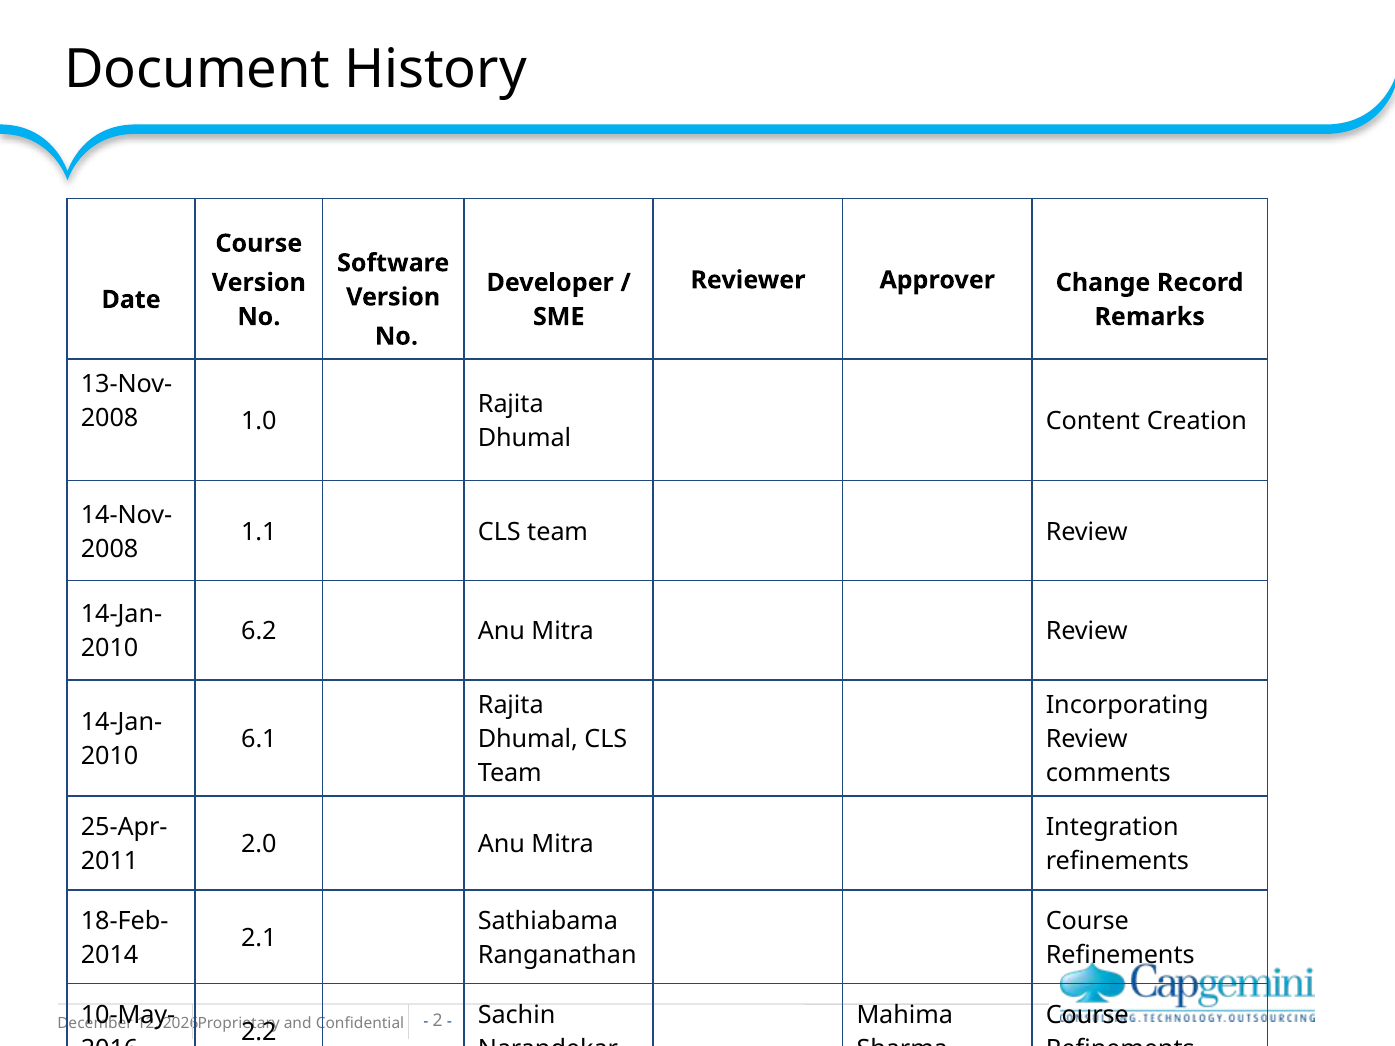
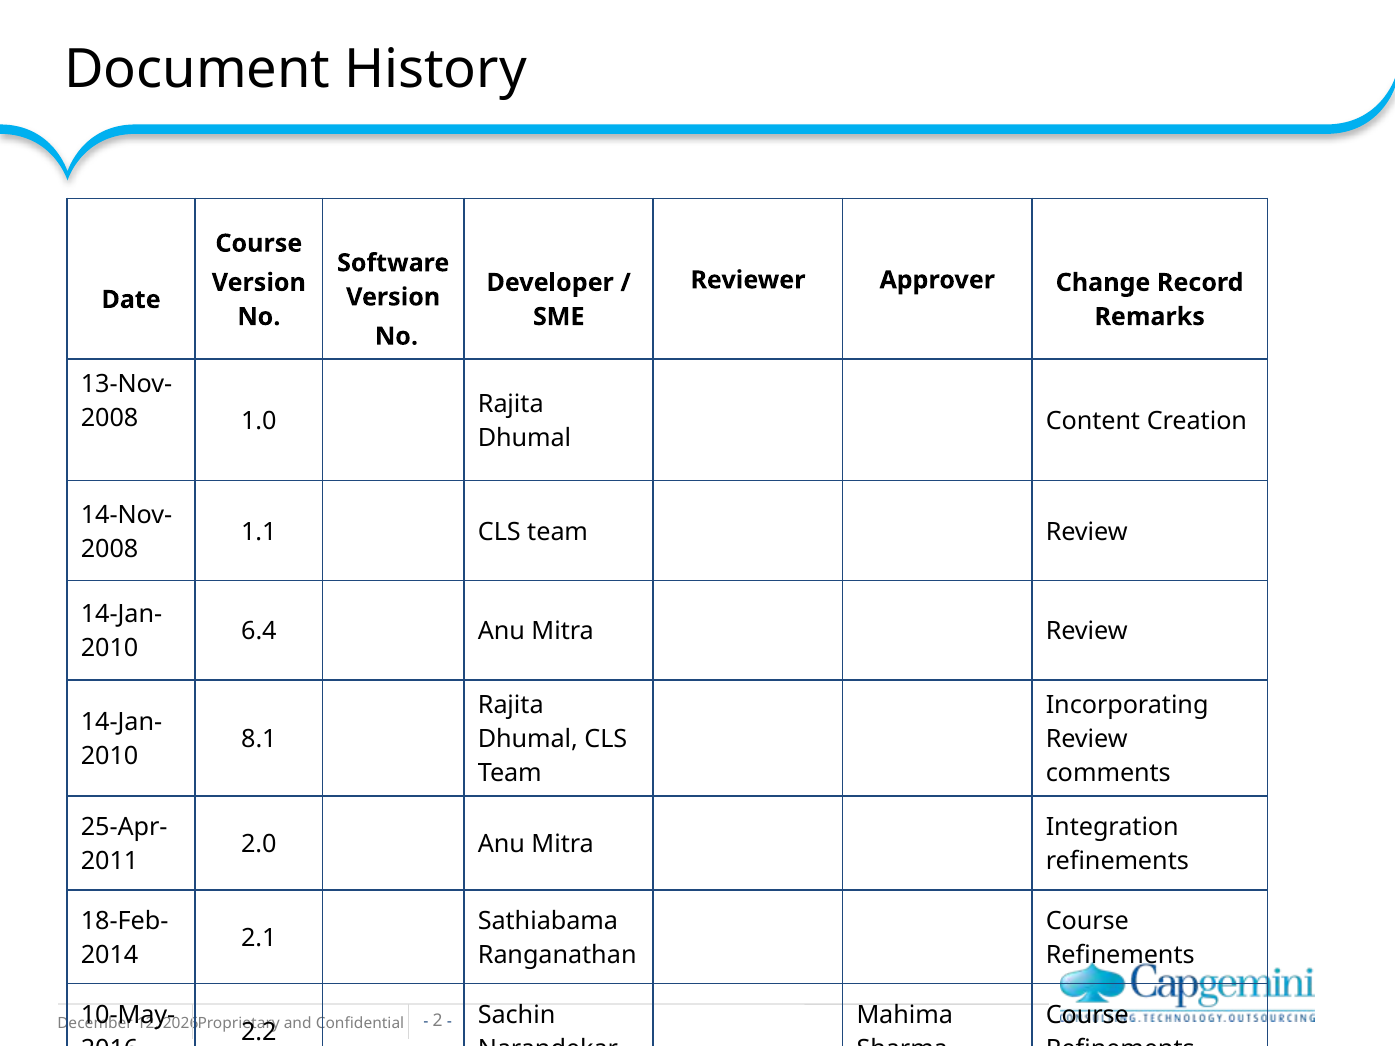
6.2: 6.2 -> 6.4
6.1: 6.1 -> 8.1
